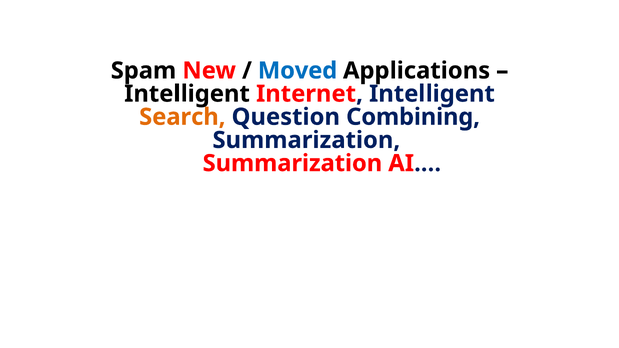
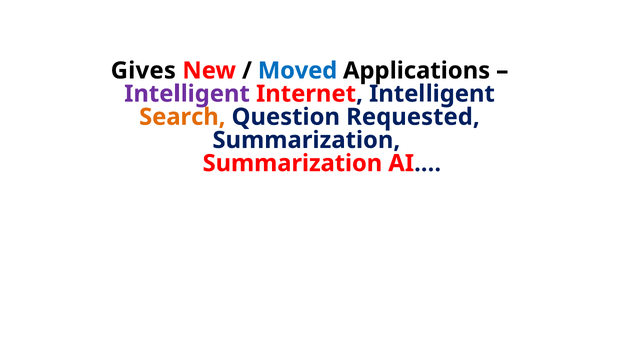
Spam: Spam -> Gives
Intelligent at (187, 94) colour: black -> purple
Combining: Combining -> Requested
